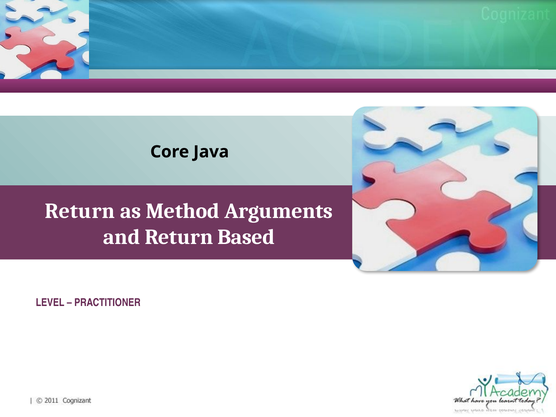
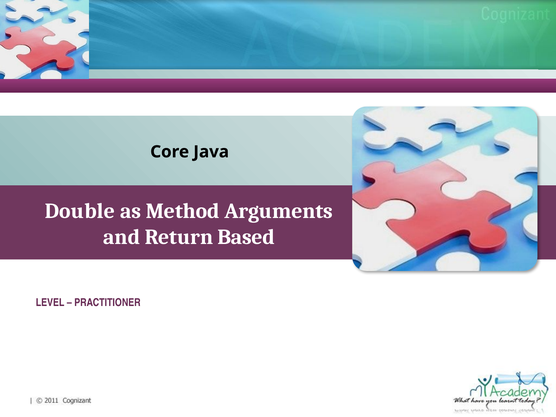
Return at (80, 211): Return -> Double
